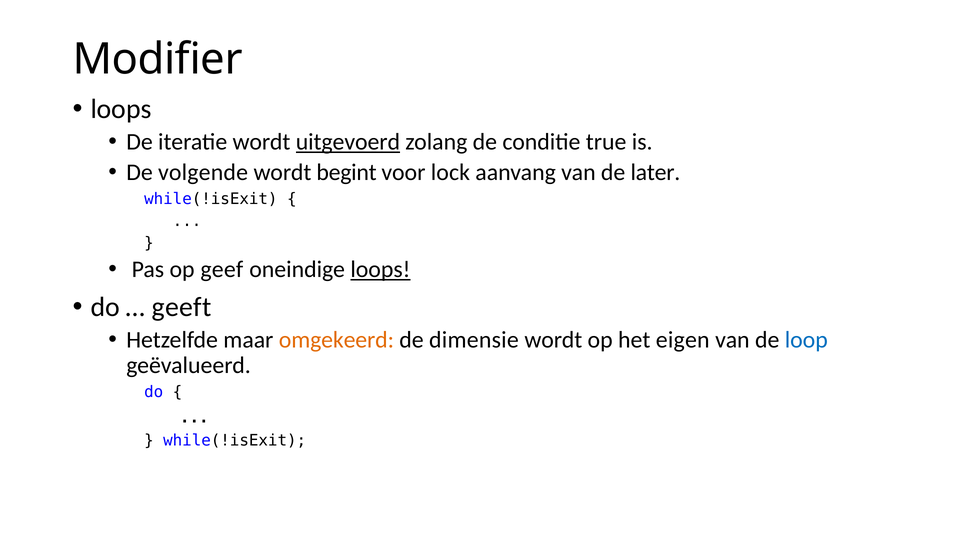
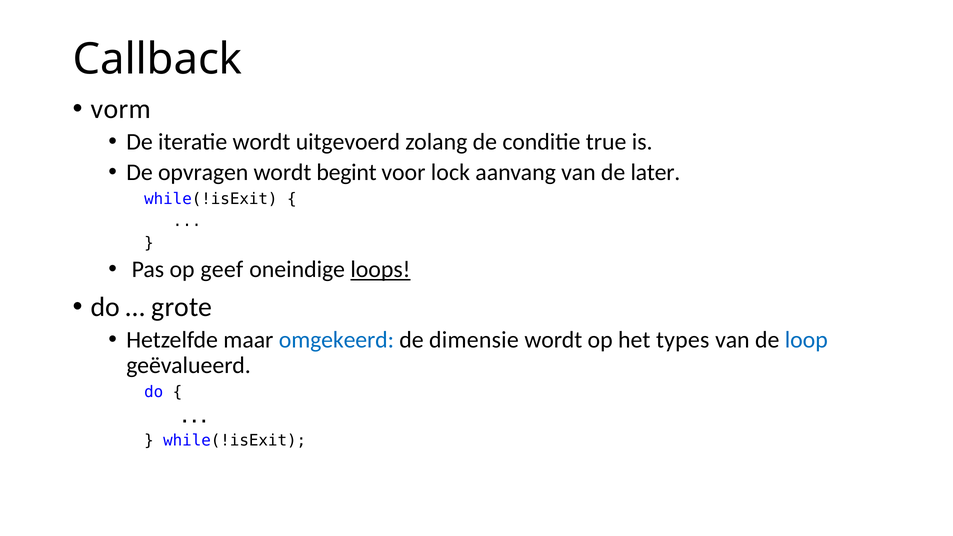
Modifier: Modifier -> Callback
loops at (121, 109): loops -> vorm
uitgevoerd underline: present -> none
volgende: volgende -> opvragen
geeft: geeft -> grote
omgekeerd colour: orange -> blue
eigen: eigen -> types
